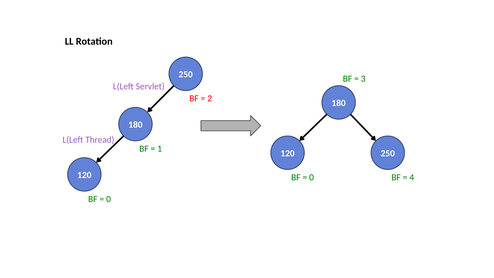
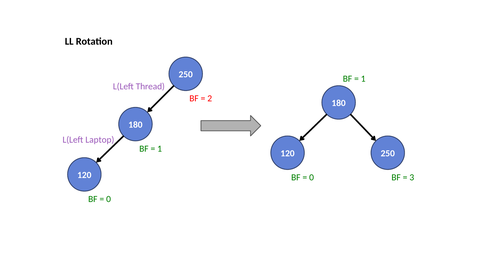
3 at (363, 79): 3 -> 1
Servlet: Servlet -> Thread
Thread: Thread -> Laptop
4: 4 -> 3
